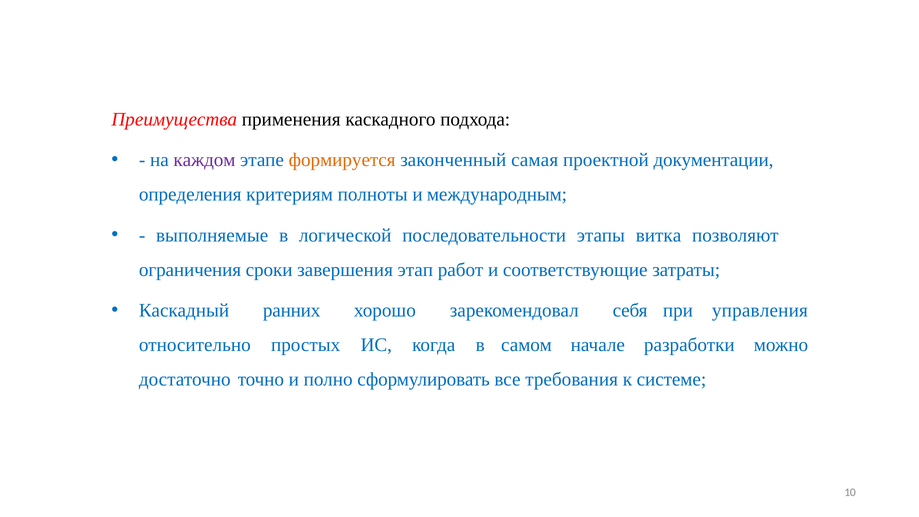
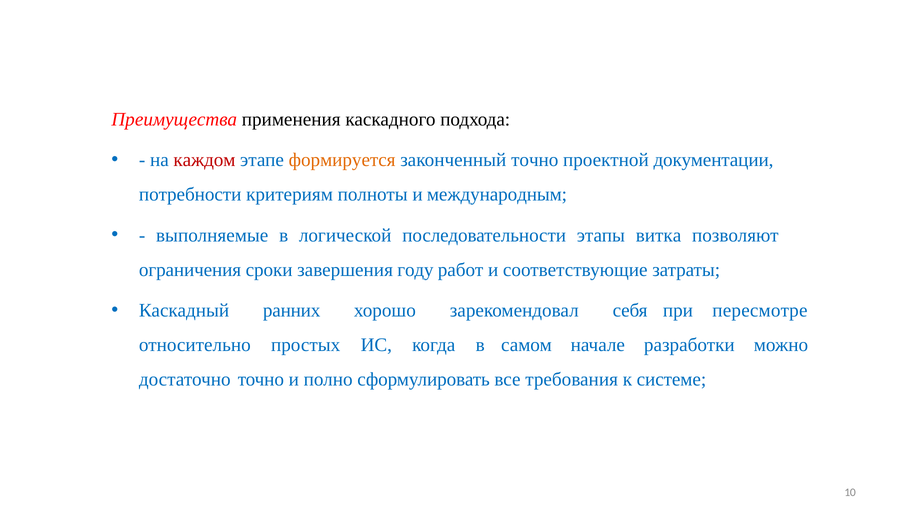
каждом colour: purple -> red
законченный самая: самая -> точно
определения: определения -> потребности
этап: этап -> году
управления: управления -> пересмотре
